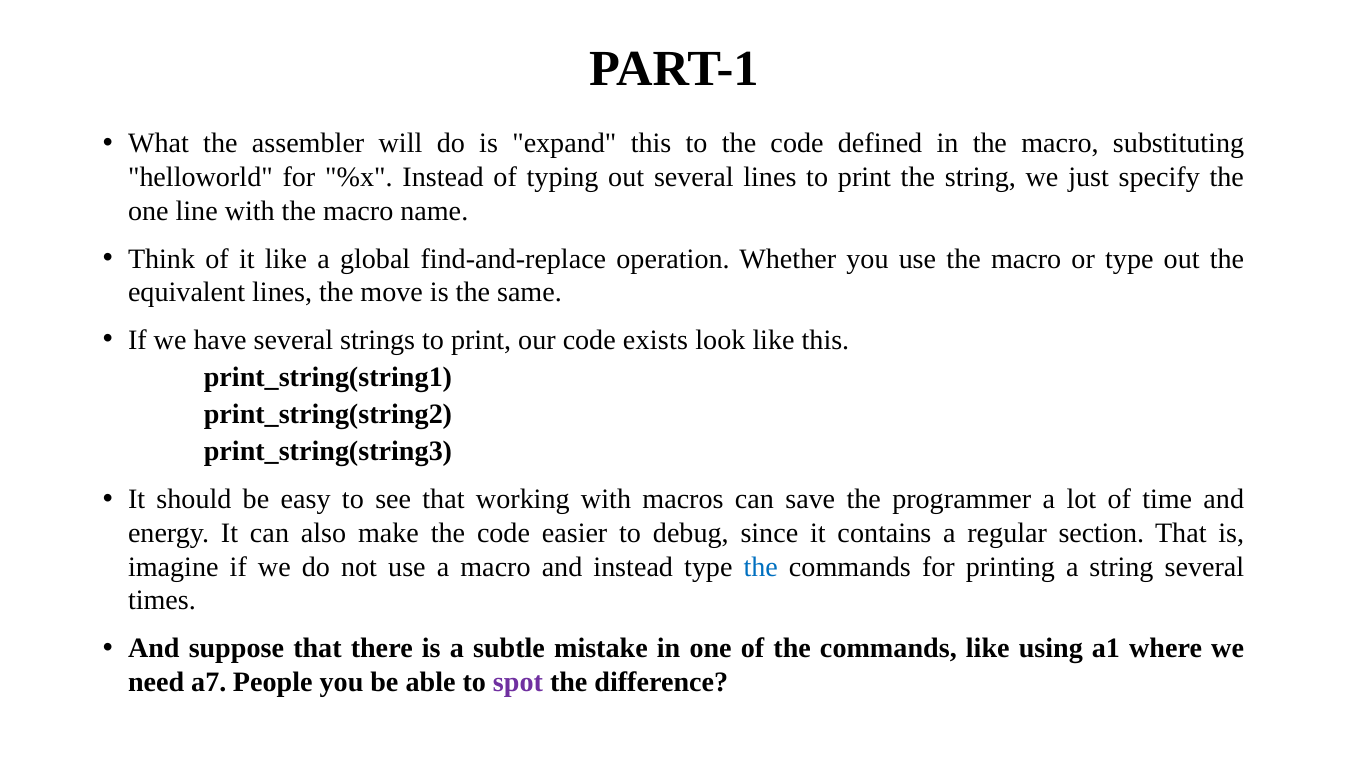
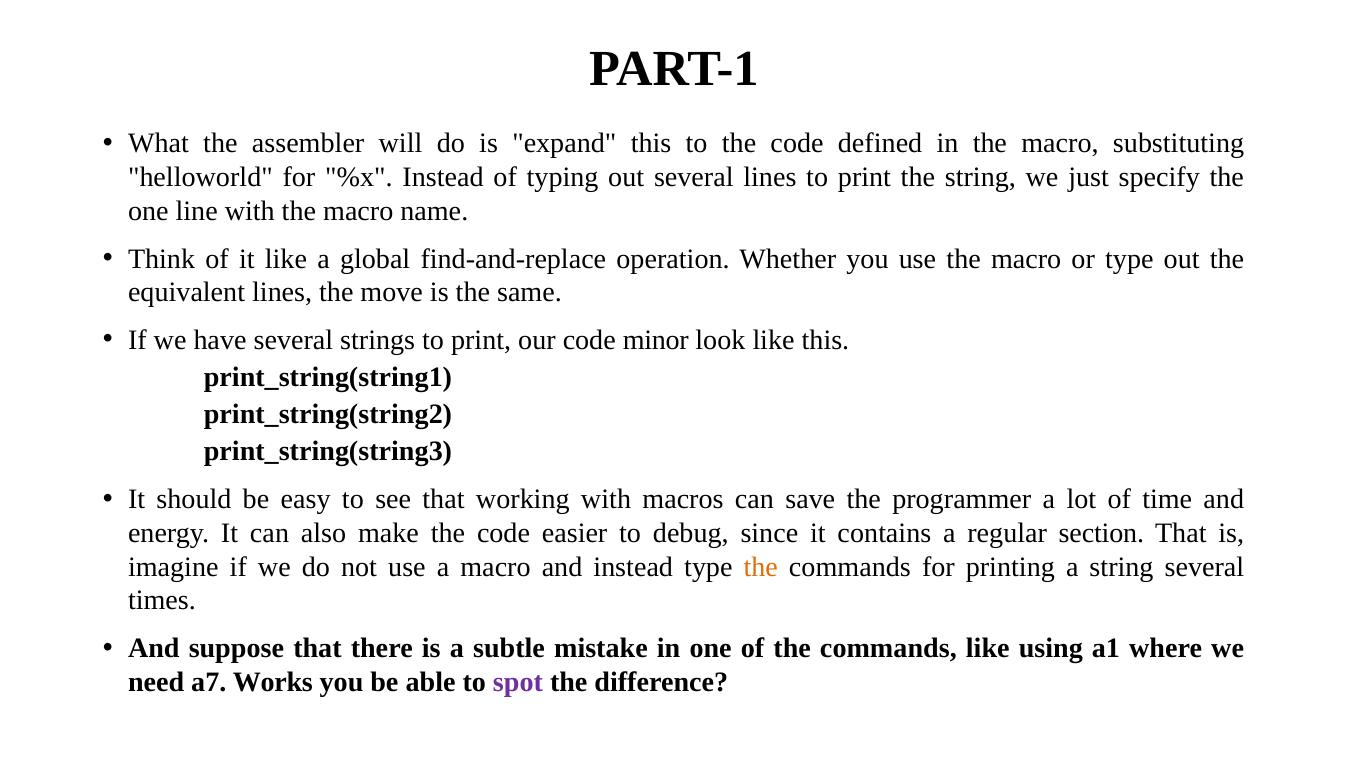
exists: exists -> minor
the at (761, 567) colour: blue -> orange
People: People -> Works
